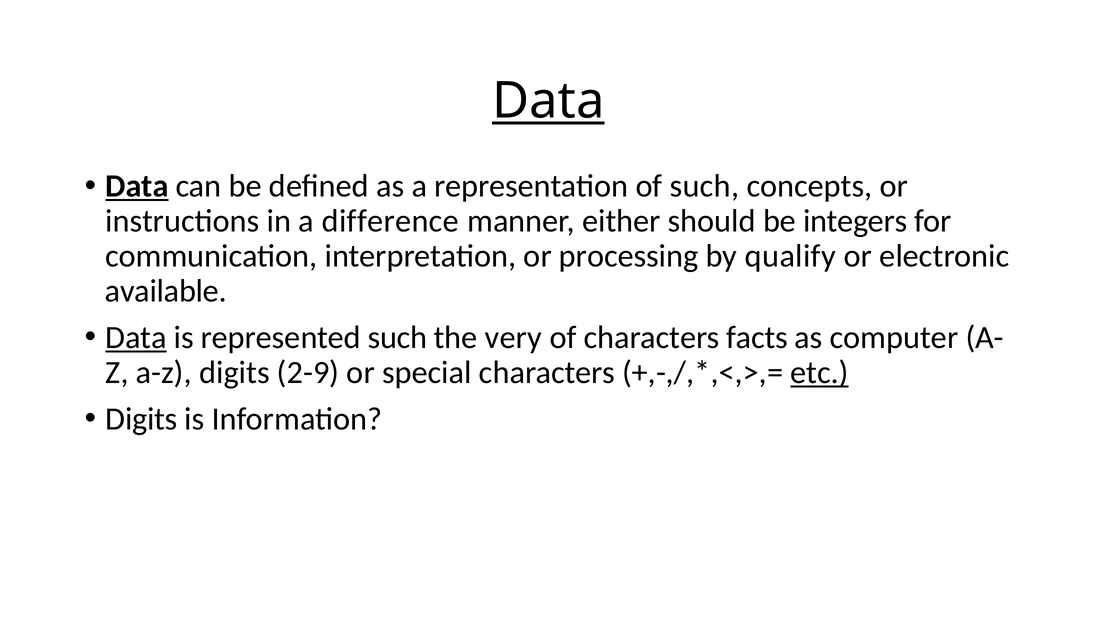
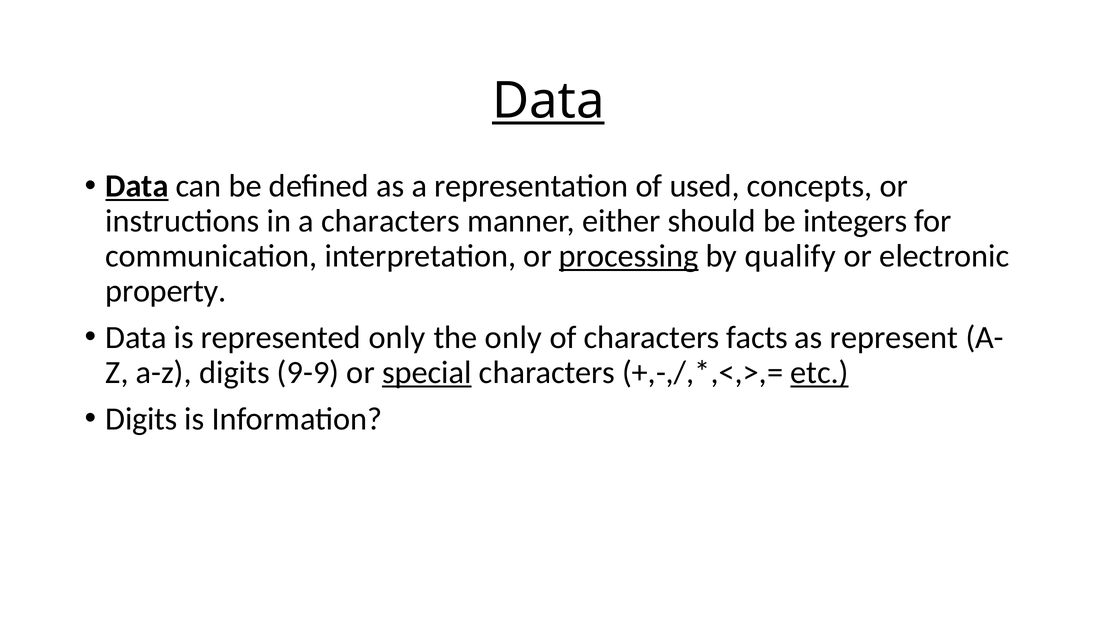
of such: such -> used
a difference: difference -> characters
processing underline: none -> present
available: available -> property
Data at (136, 337) underline: present -> none
represented such: such -> only
the very: very -> only
computer: computer -> represent
2-9: 2-9 -> 9-9
special underline: none -> present
